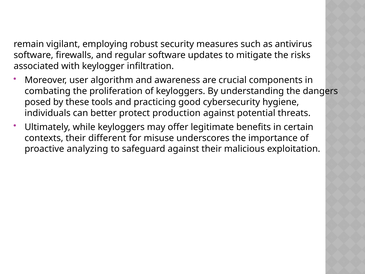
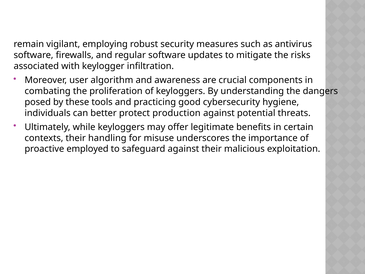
different: different -> handling
analyzing: analyzing -> employed
